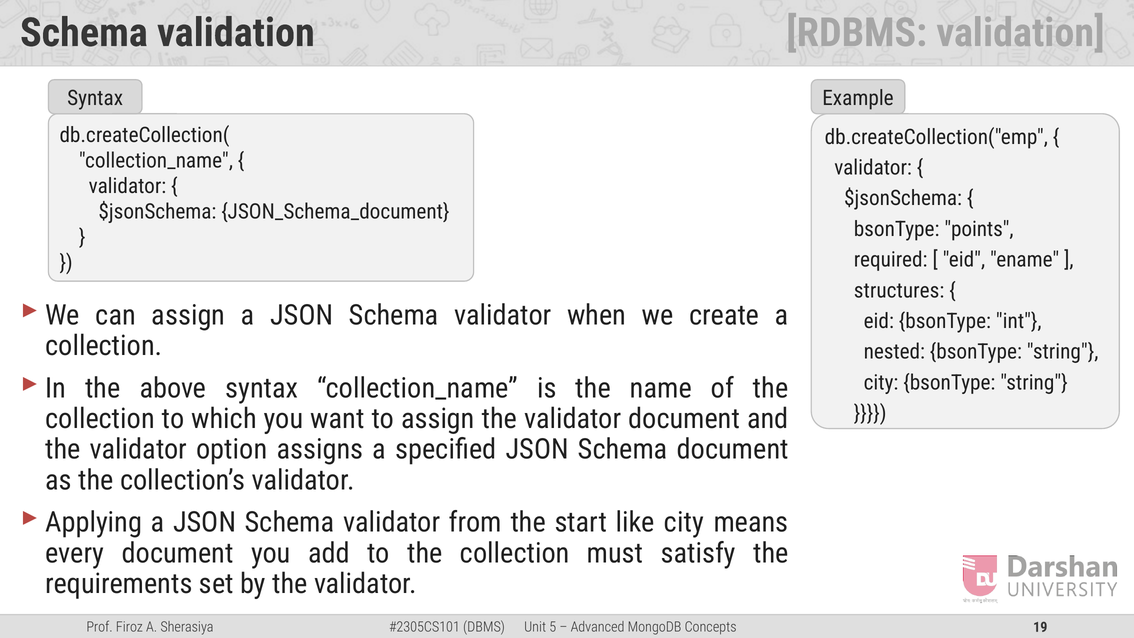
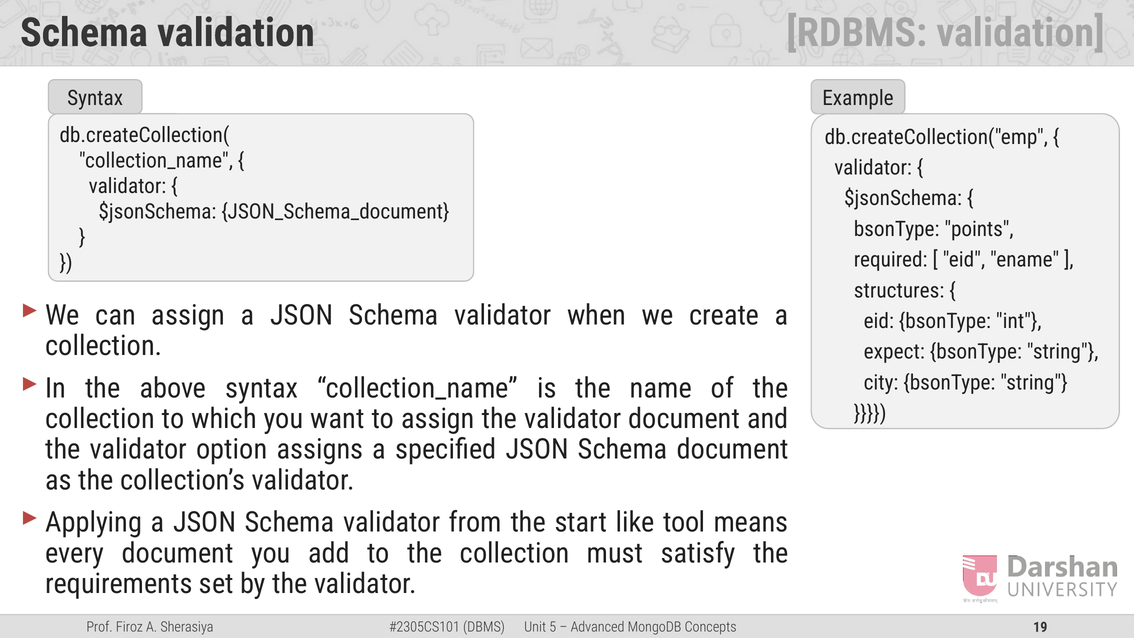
nested: nested -> expect
like city: city -> tool
